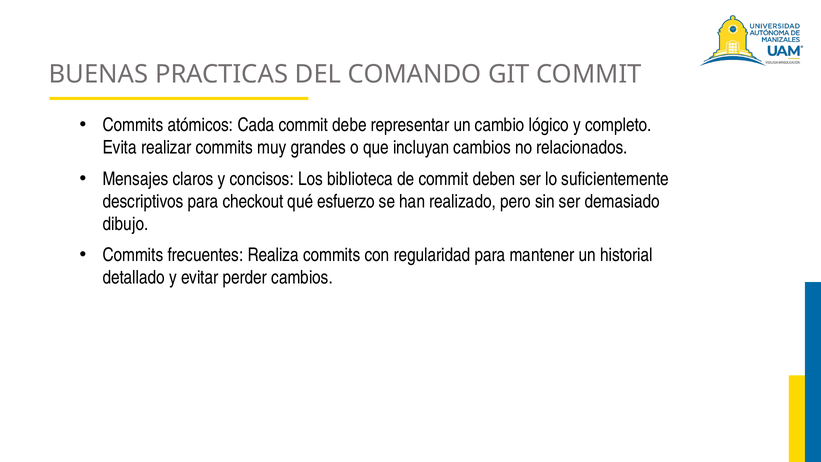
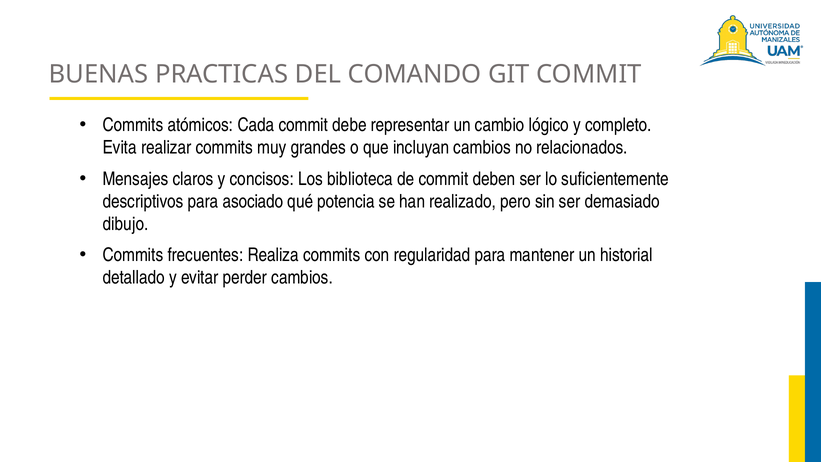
checkout: checkout -> asociado
esfuerzo: esfuerzo -> potencia
